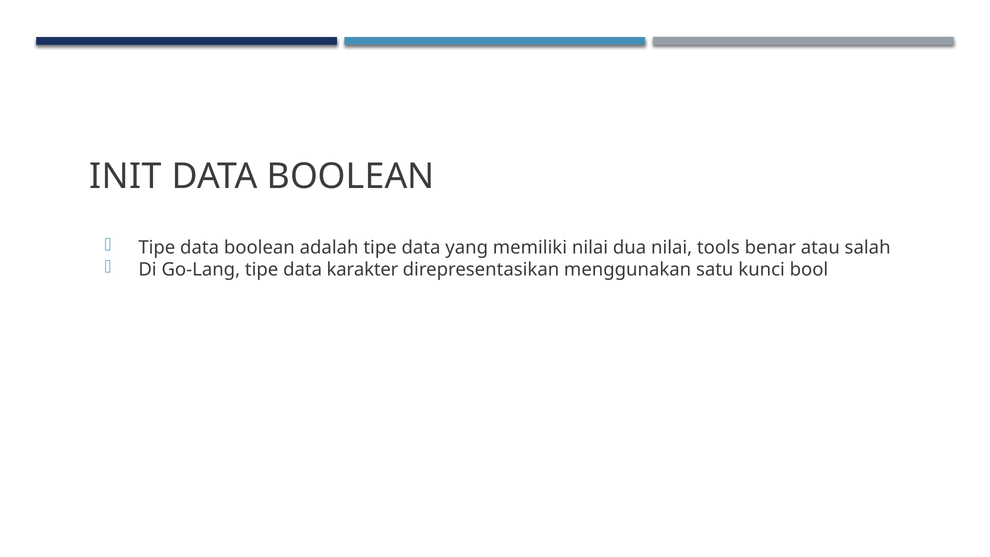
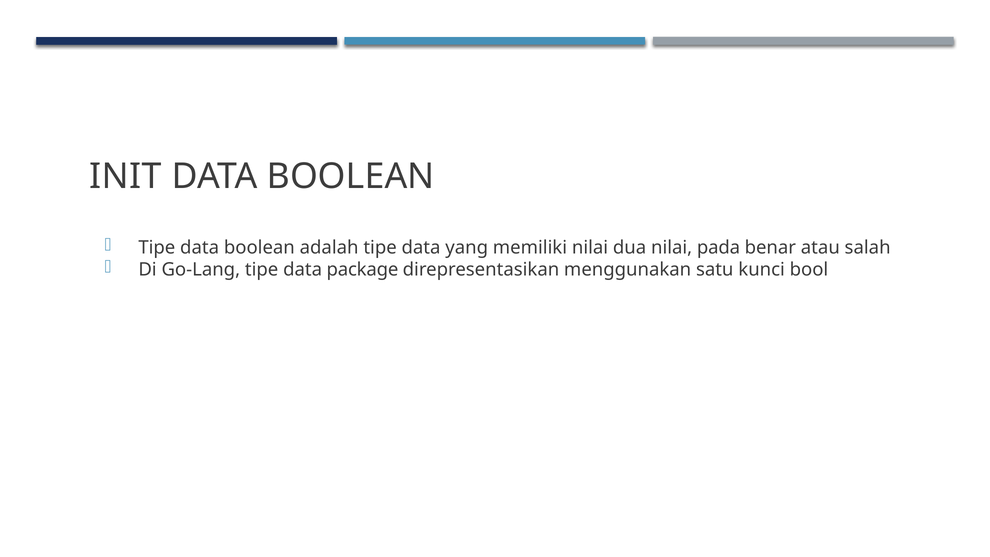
tools: tools -> pada
karakter: karakter -> package
